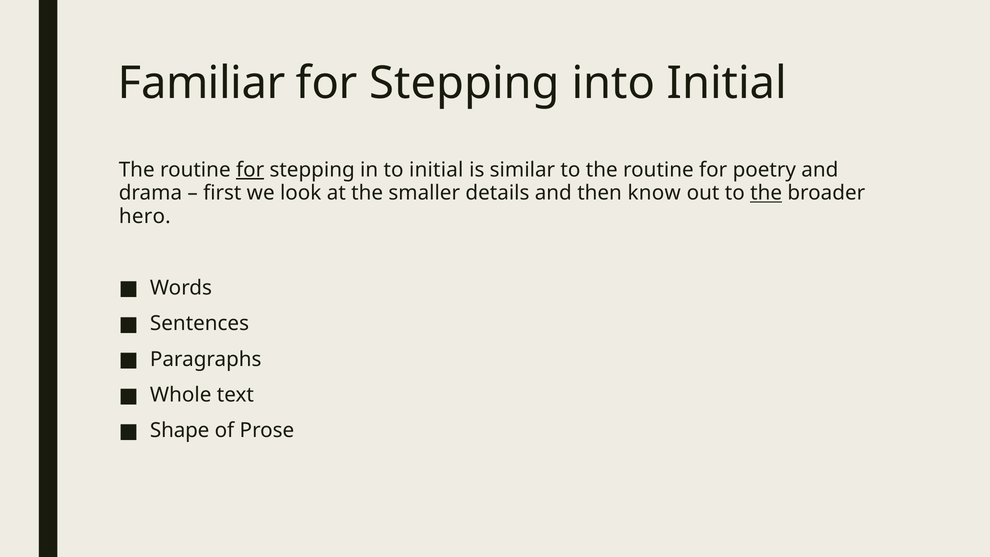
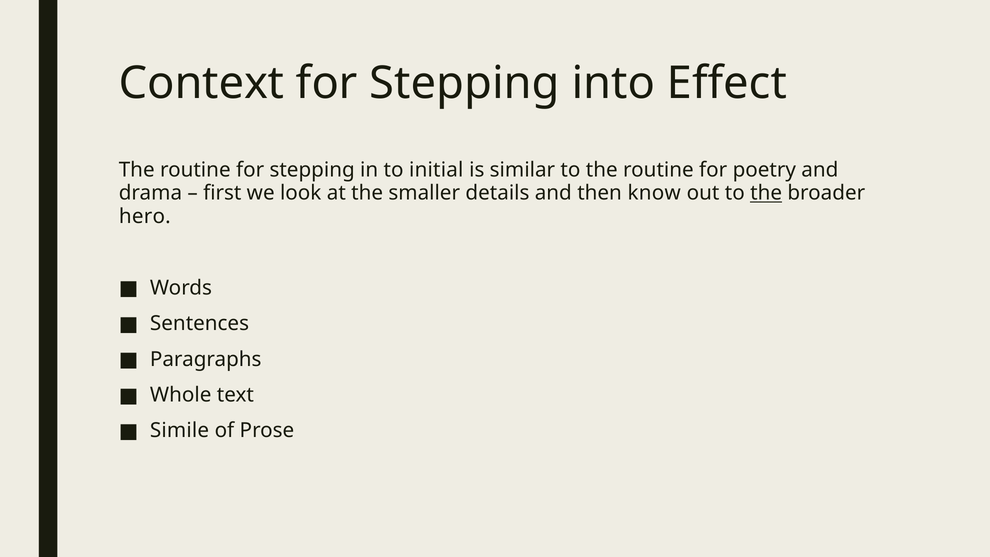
Familiar: Familiar -> Context
into Initial: Initial -> Effect
for at (250, 170) underline: present -> none
Shape: Shape -> Simile
